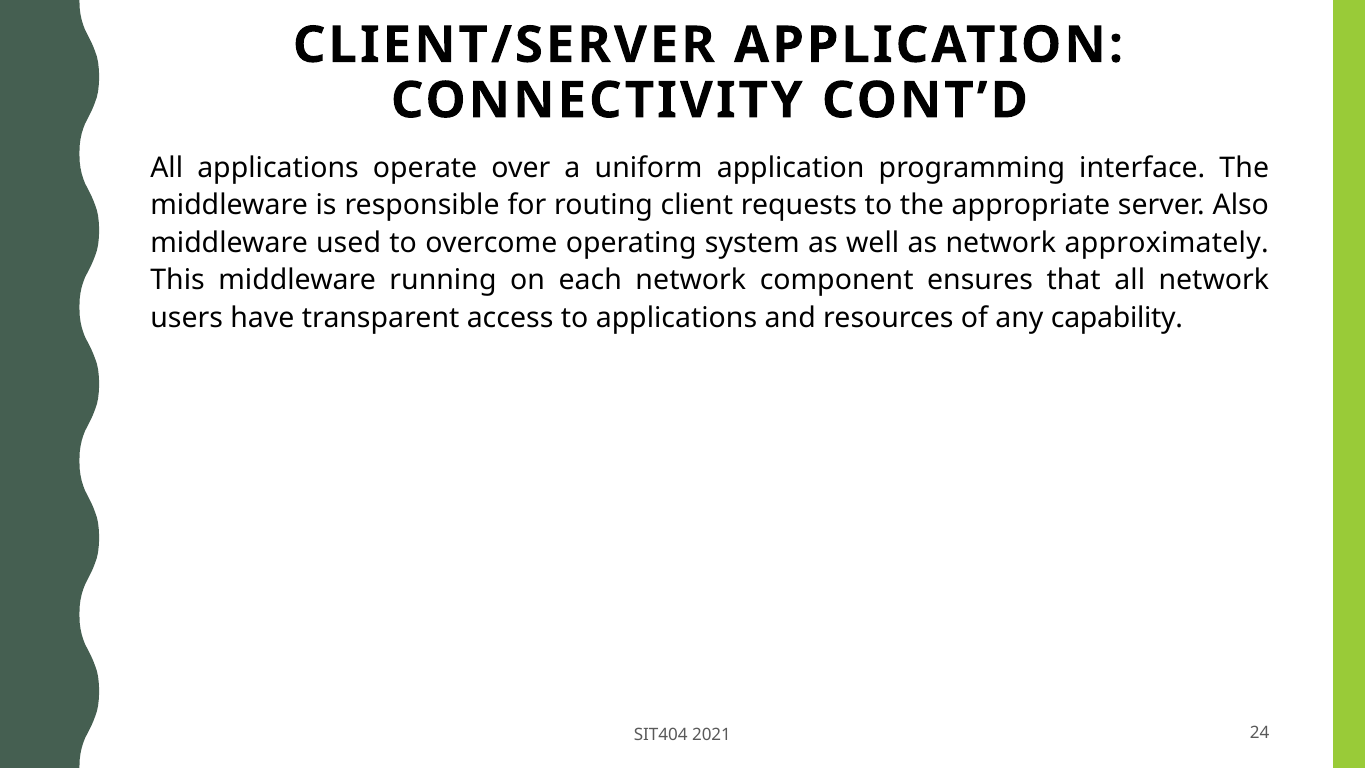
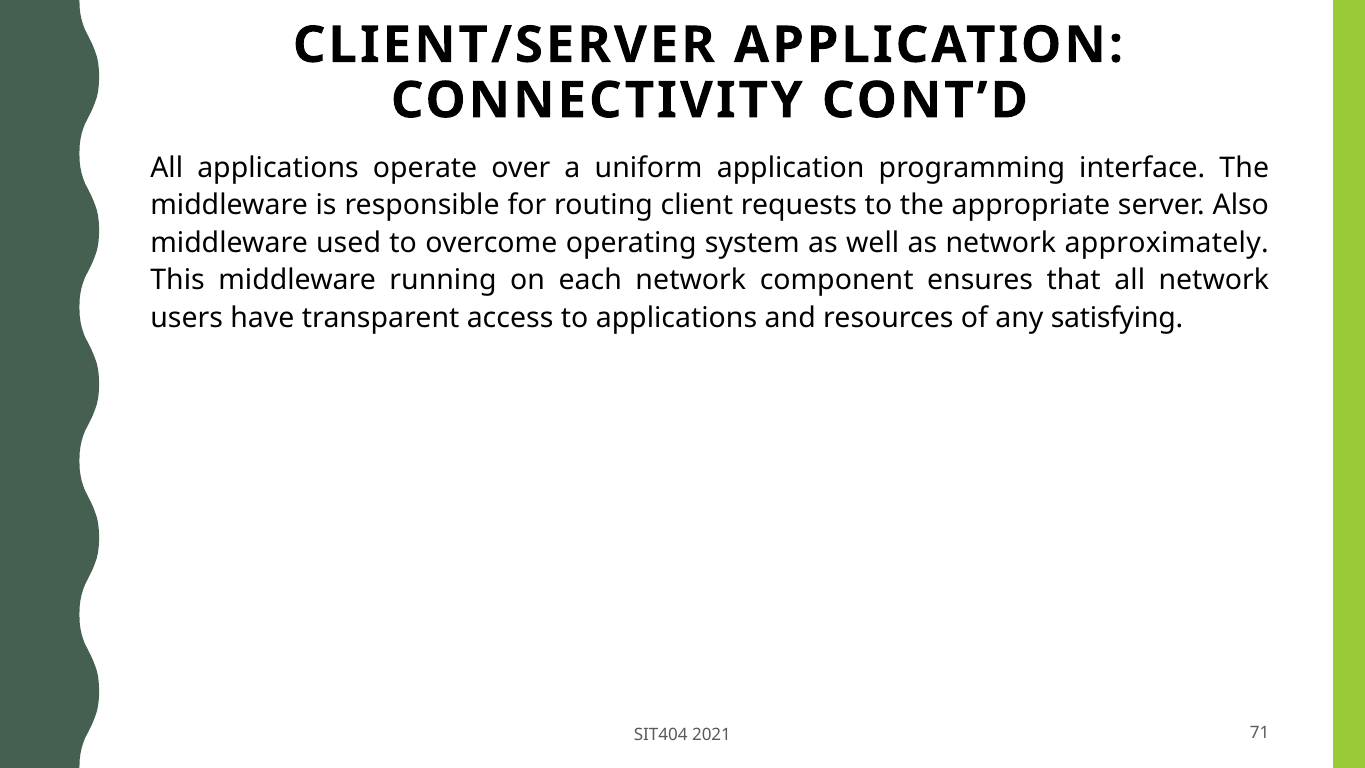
capability: capability -> satisfying
24: 24 -> 71
